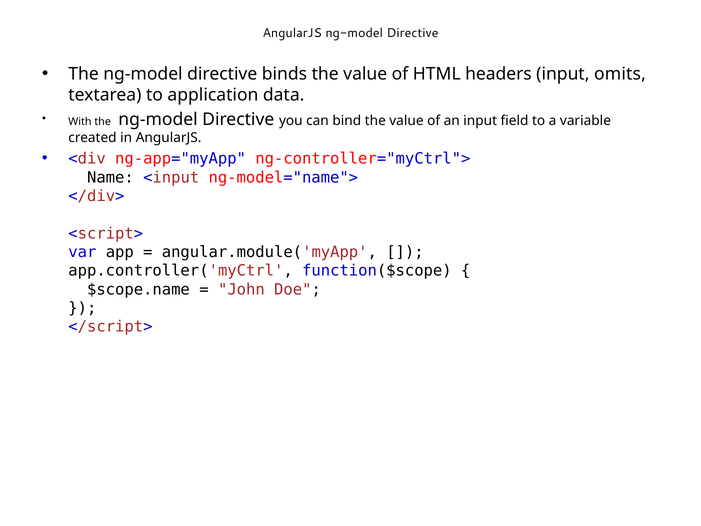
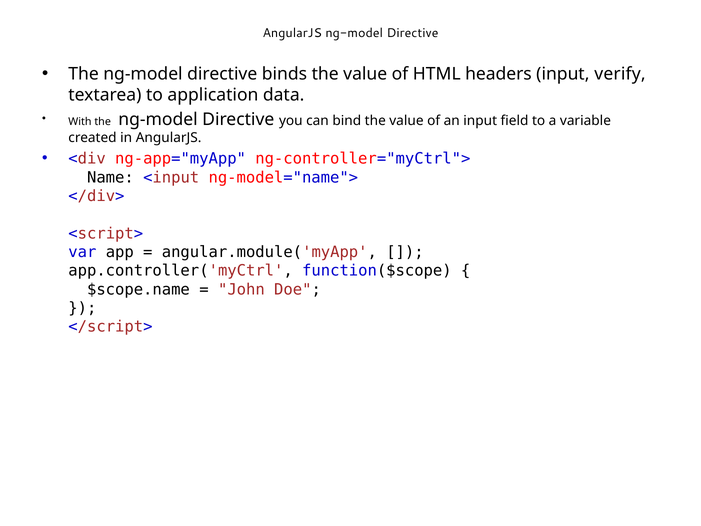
omits: omits -> verify
